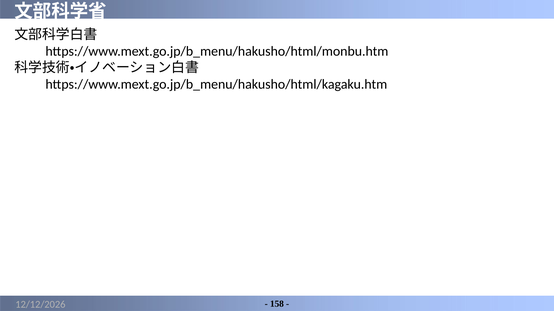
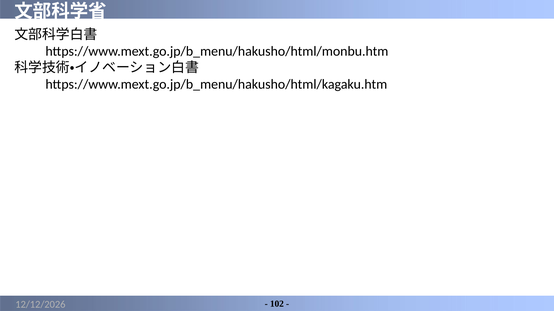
158: 158 -> 102
